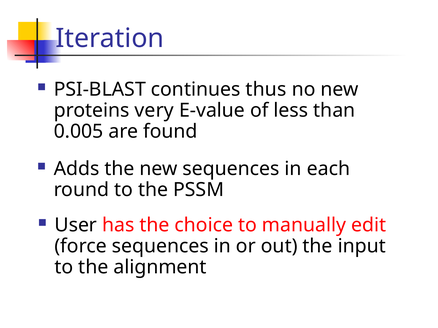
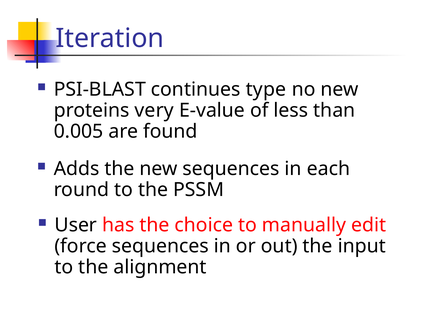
thus: thus -> type
